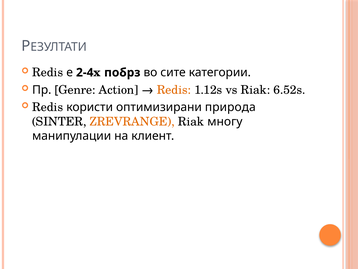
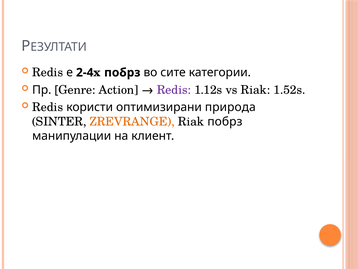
Redis at (174, 90) colour: orange -> purple
6.52s: 6.52s -> 1.52s
Riak многу: многу -> побрз
